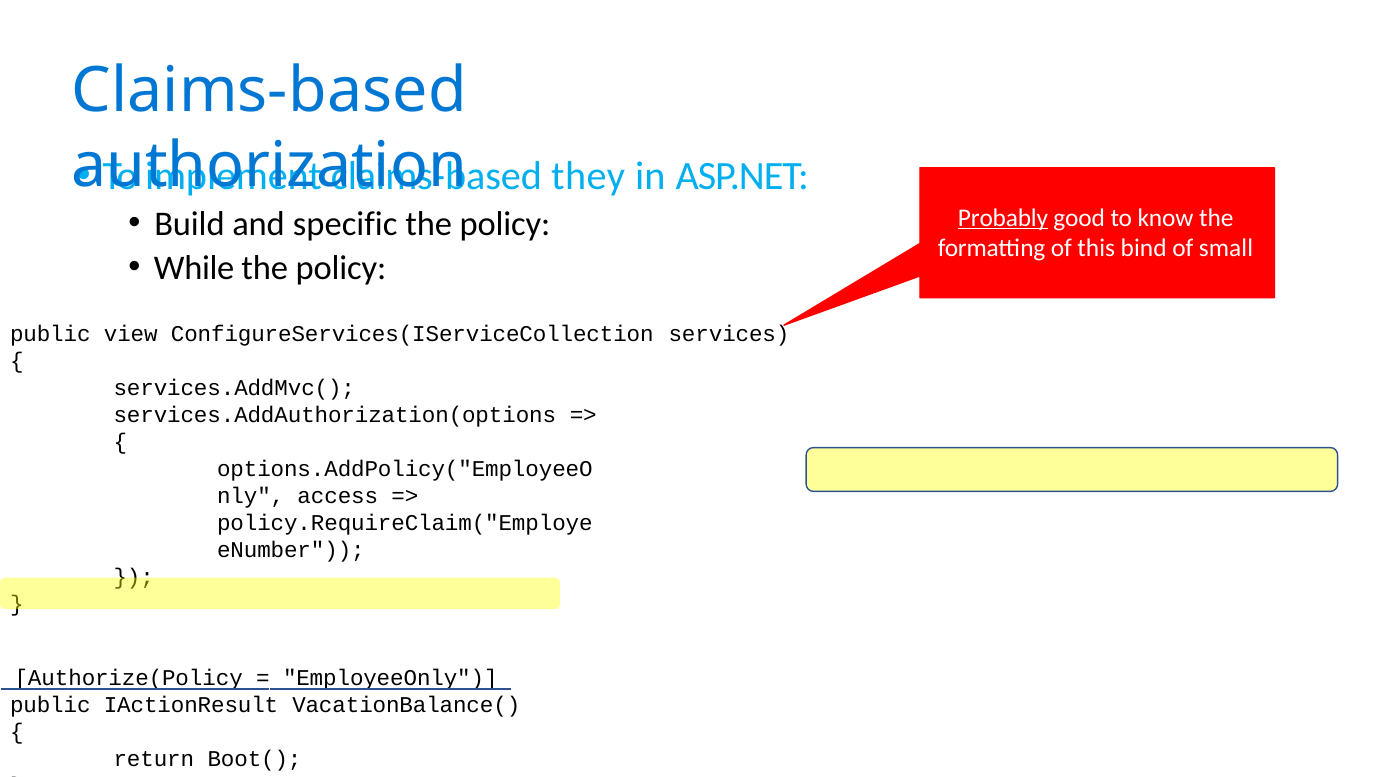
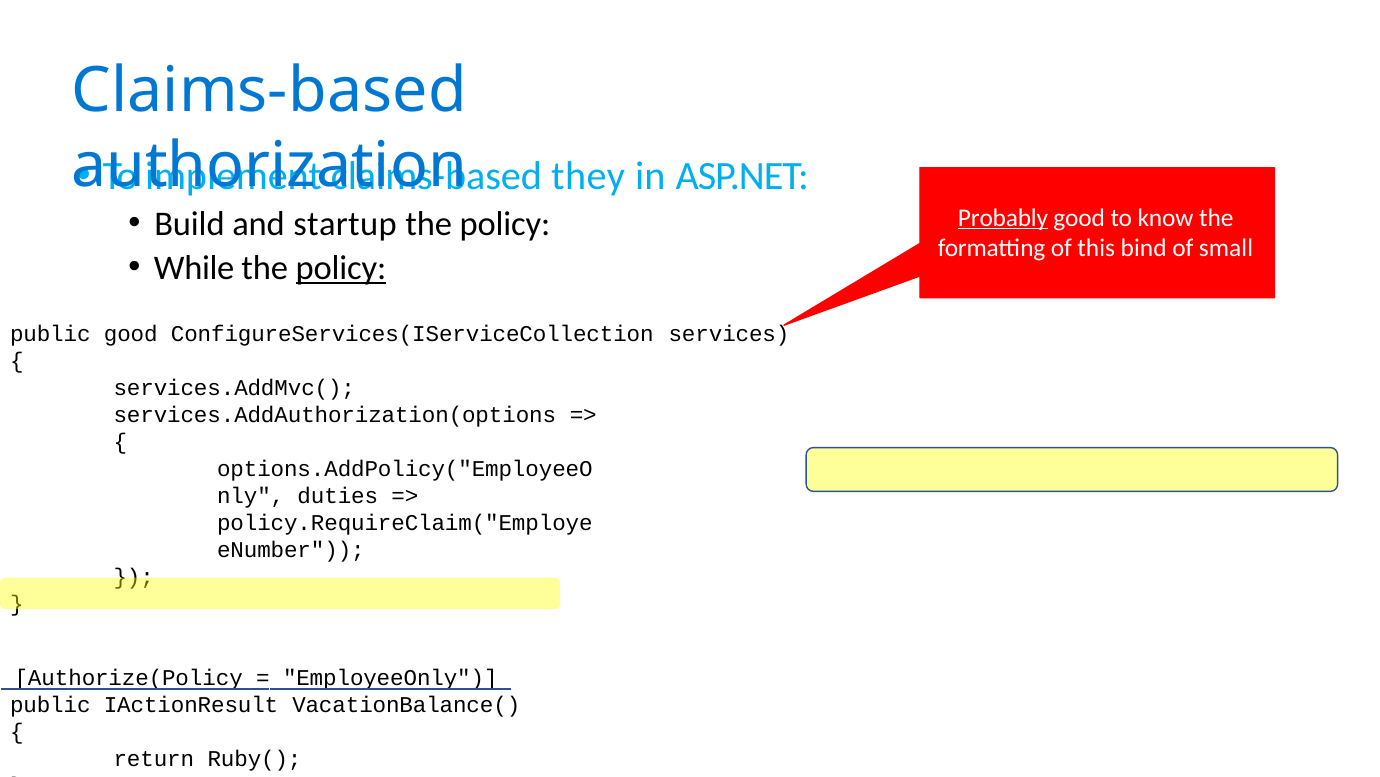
specific: specific -> startup
policy at (341, 268) underline: none -> present
public view: view -> good
access: access -> duties
Boot(: Boot( -> Ruby(
